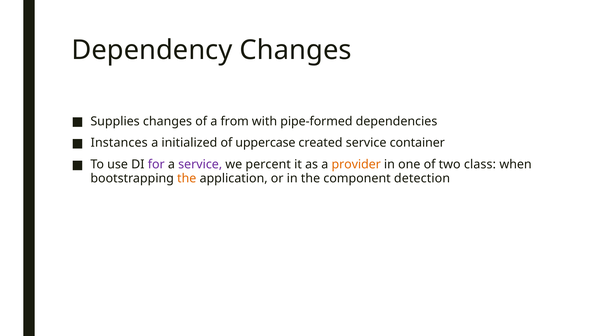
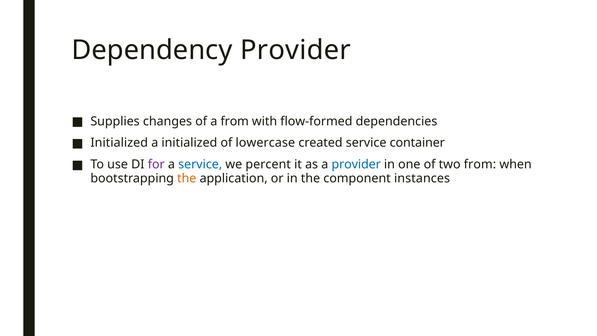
Dependency Changes: Changes -> Provider
pipe-formed: pipe-formed -> flow-formed
Instances at (119, 143): Instances -> Initialized
uppercase: uppercase -> lowercase
service at (200, 164) colour: purple -> blue
provider at (356, 164) colour: orange -> blue
two class: class -> from
detection: detection -> instances
